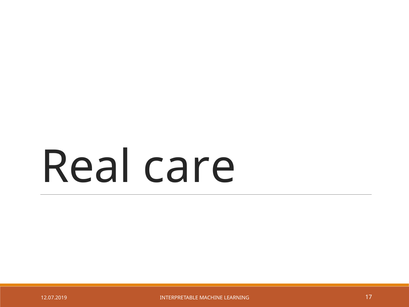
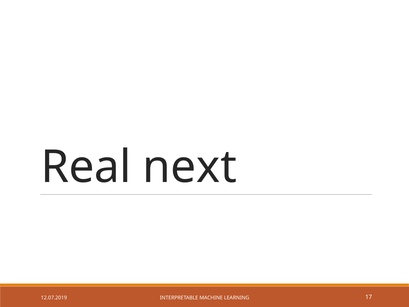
care: care -> next
